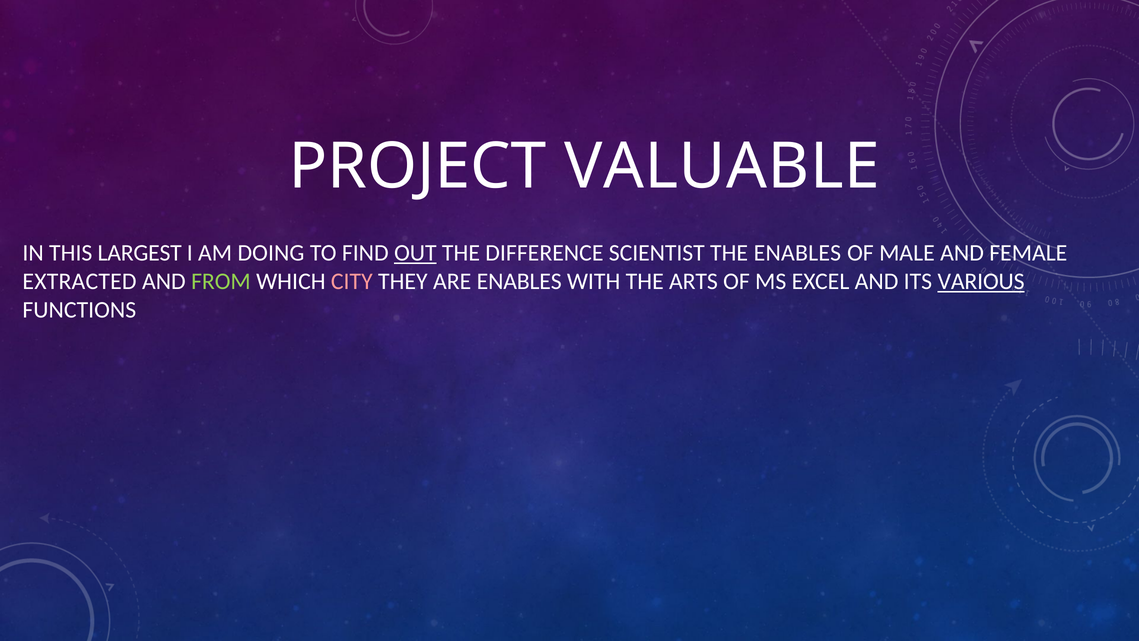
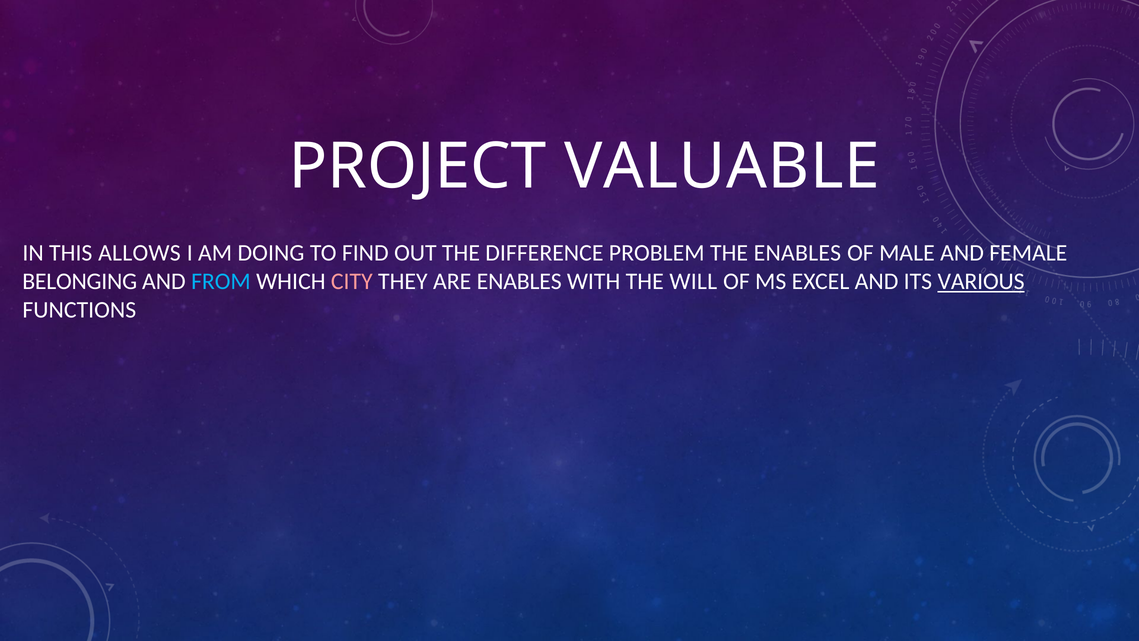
LARGEST: LARGEST -> ALLOWS
OUT underline: present -> none
SCIENTIST: SCIENTIST -> PROBLEM
EXTRACTED: EXTRACTED -> BELONGING
FROM colour: light green -> light blue
ARTS: ARTS -> WILL
